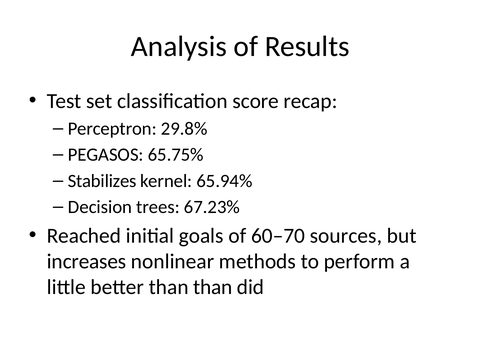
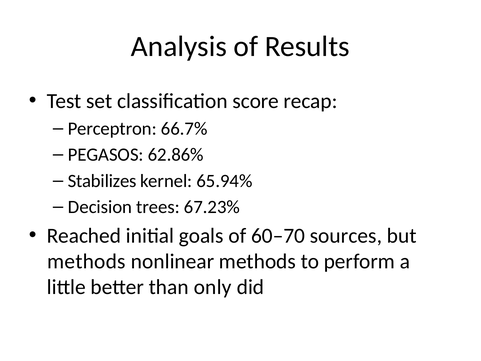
29.8%: 29.8% -> 66.7%
65.75%: 65.75% -> 62.86%
increases at (87, 261): increases -> methods
than than: than -> only
